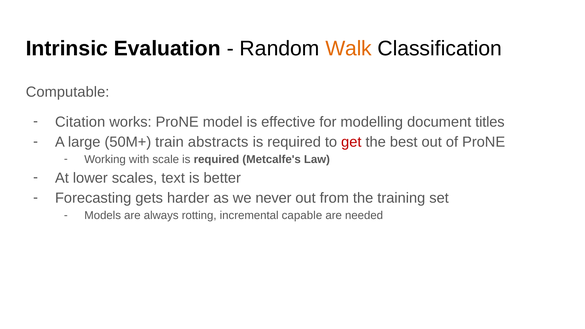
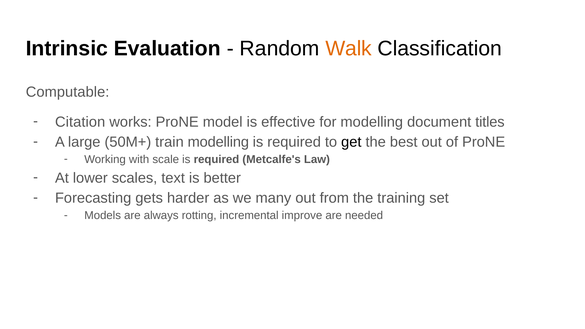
train abstracts: abstracts -> modelling
get colour: red -> black
never: never -> many
capable: capable -> improve
